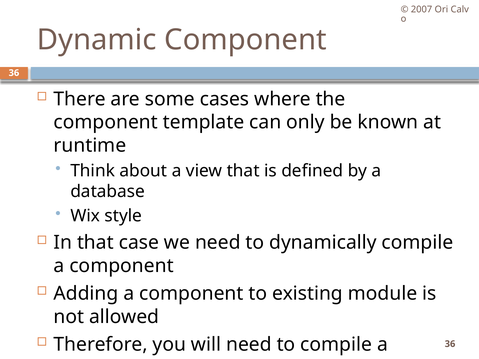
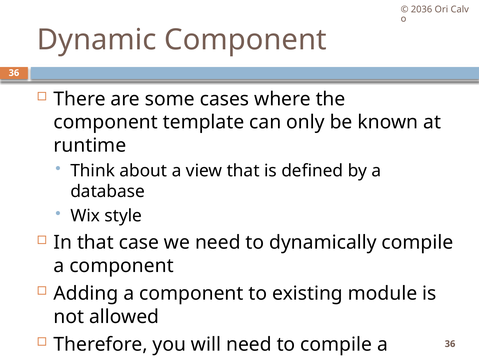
2007: 2007 -> 2036
